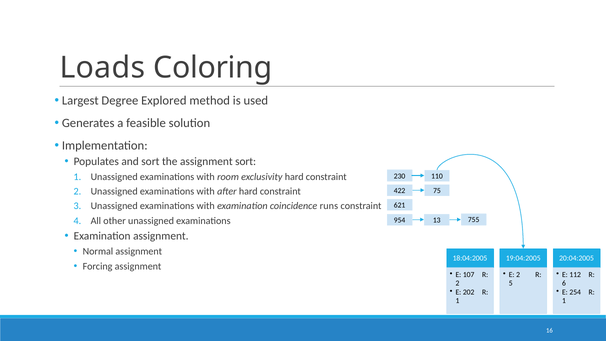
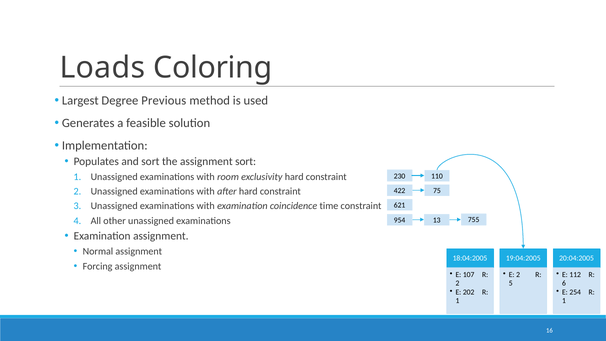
Explored: Explored -> Previous
runs: runs -> time
